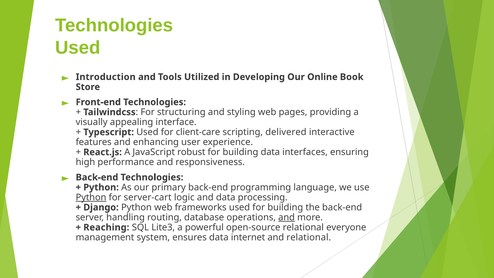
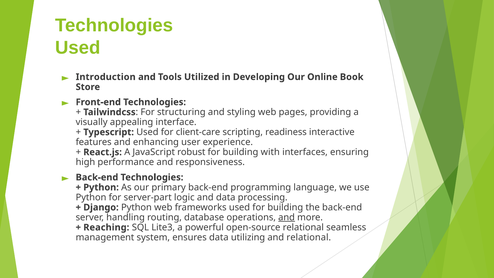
delivered: delivered -> readiness
building data: data -> with
Python at (91, 197) underline: present -> none
server-cart: server-cart -> server-part
everyone: everyone -> seamless
internet: internet -> utilizing
